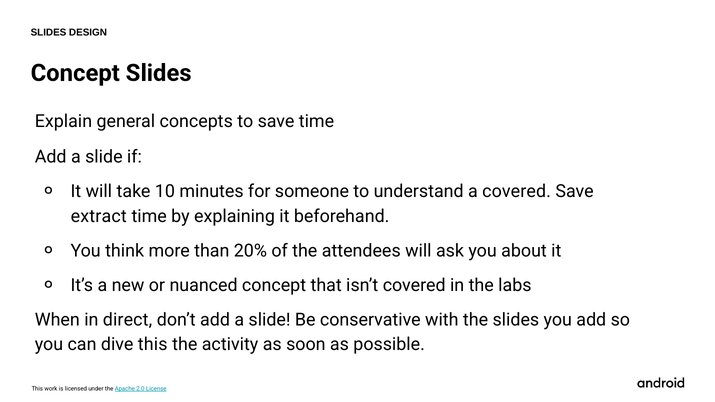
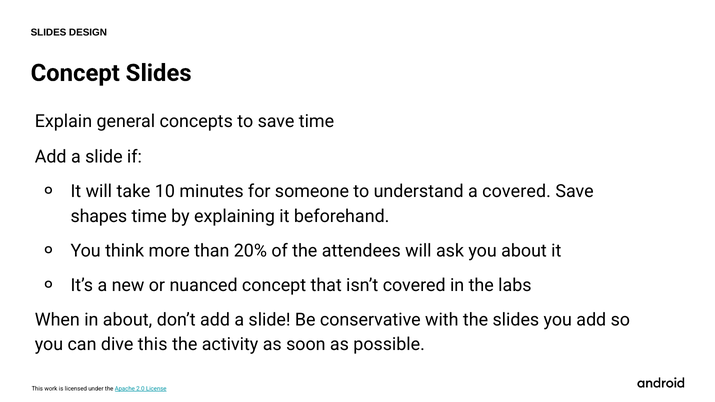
extract: extract -> shapes
in direct: direct -> about
